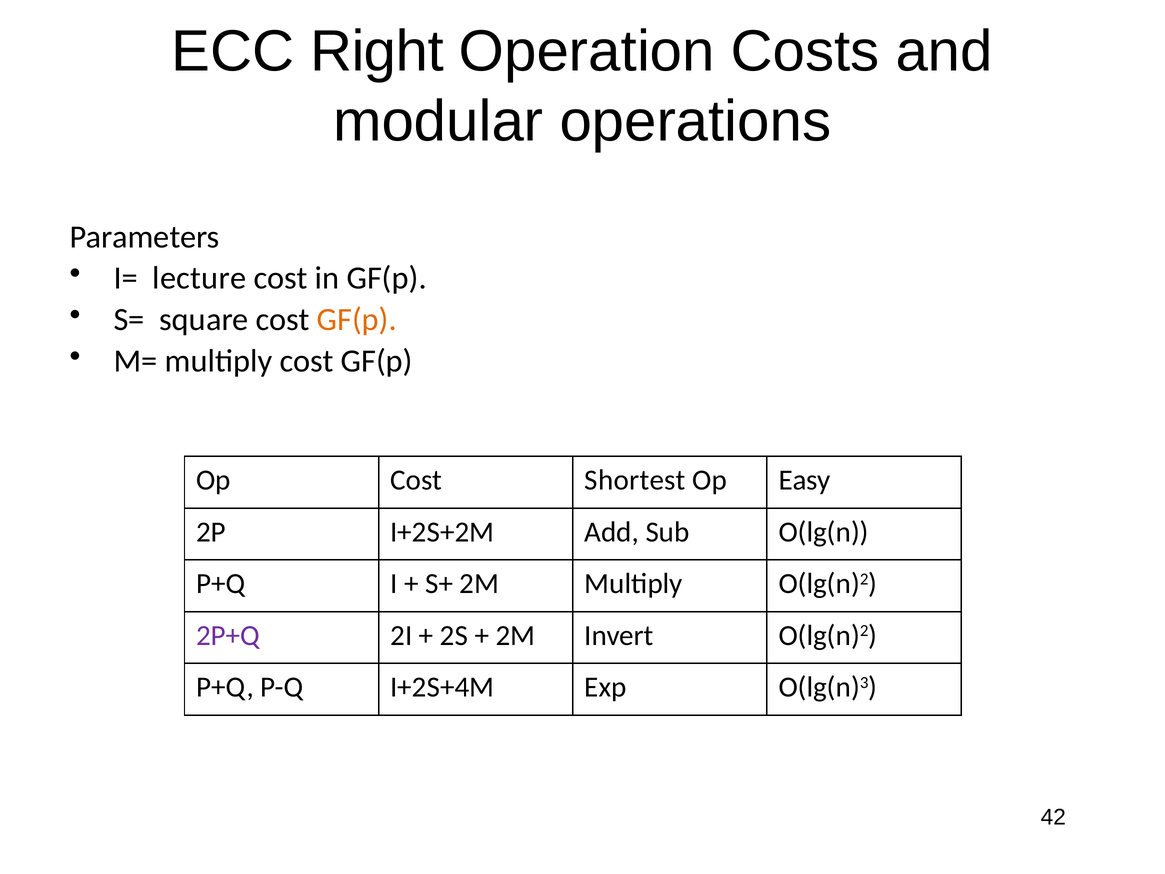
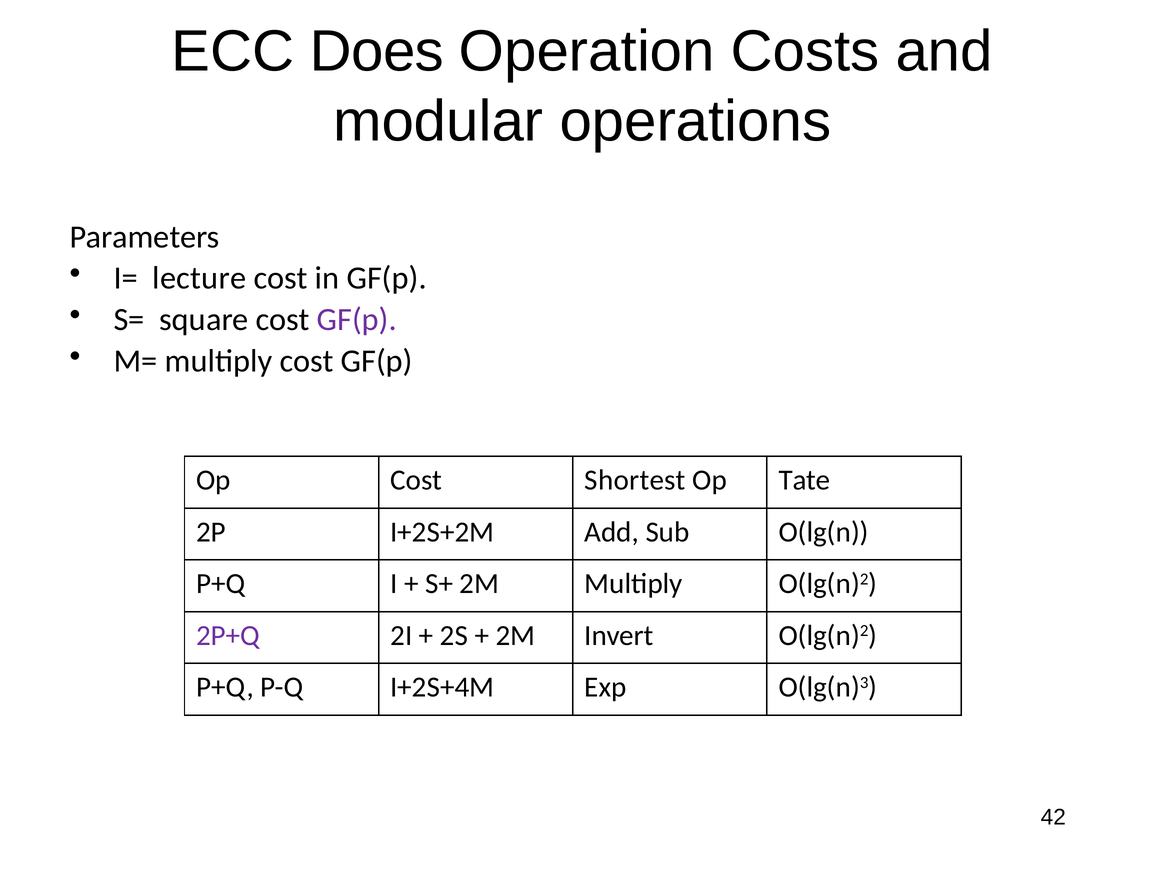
Right: Right -> Does
GF(p at (357, 320) colour: orange -> purple
Easy: Easy -> Tate
